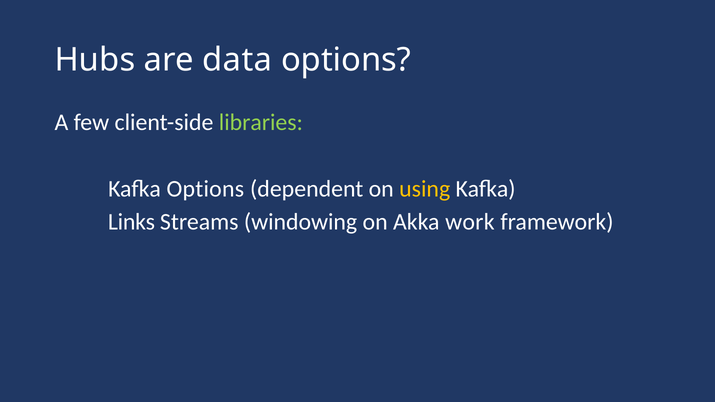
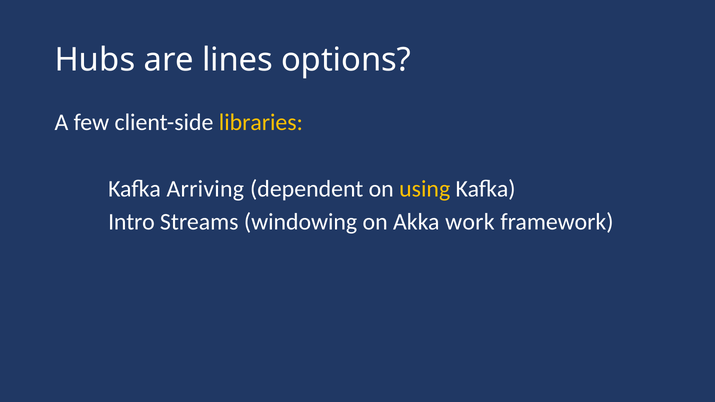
data: data -> lines
libraries colour: light green -> yellow
Kafka Options: Options -> Arriving
Links: Links -> Intro
